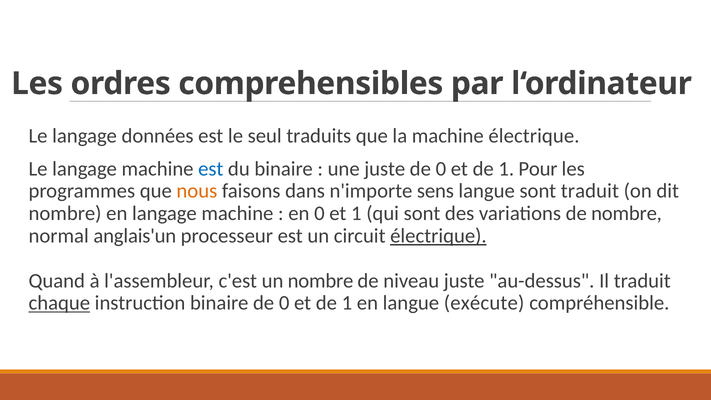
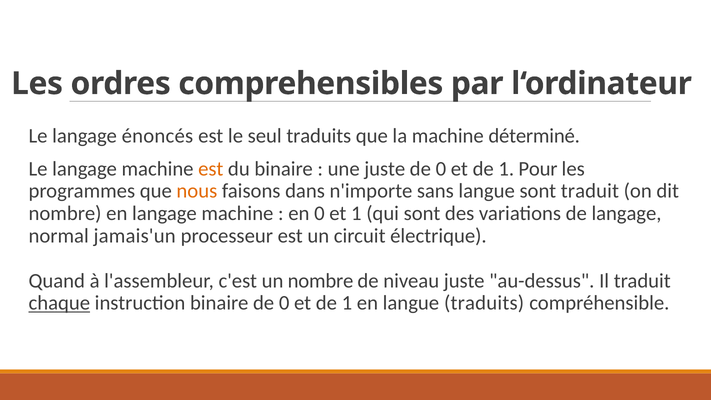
données: données -> énoncés
machine électrique: électrique -> déterminé
est at (211, 169) colour: blue -> orange
sens: sens -> sans
de nombre: nombre -> langage
anglais'un: anglais'un -> jamais'un
électrique at (438, 236) underline: present -> none
langue exécute: exécute -> traduits
